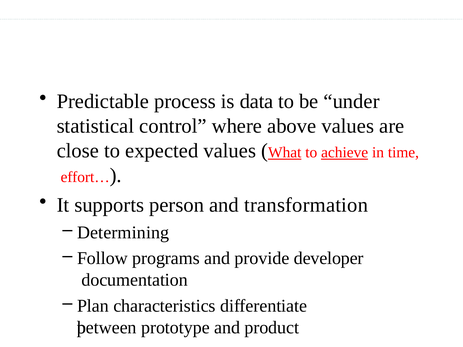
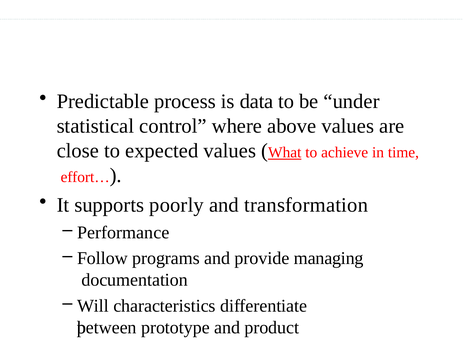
achieve underline: present -> none
person: person -> poorly
Determining: Determining -> Performance
developer: developer -> managing
Plan: Plan -> Will
